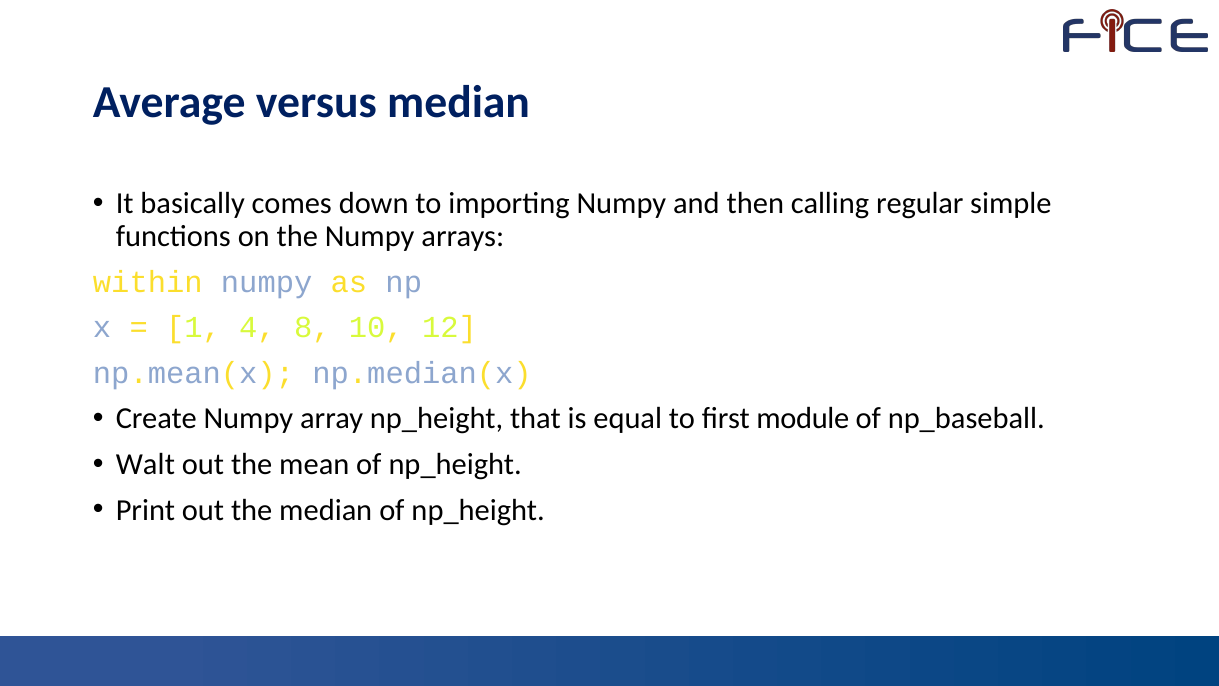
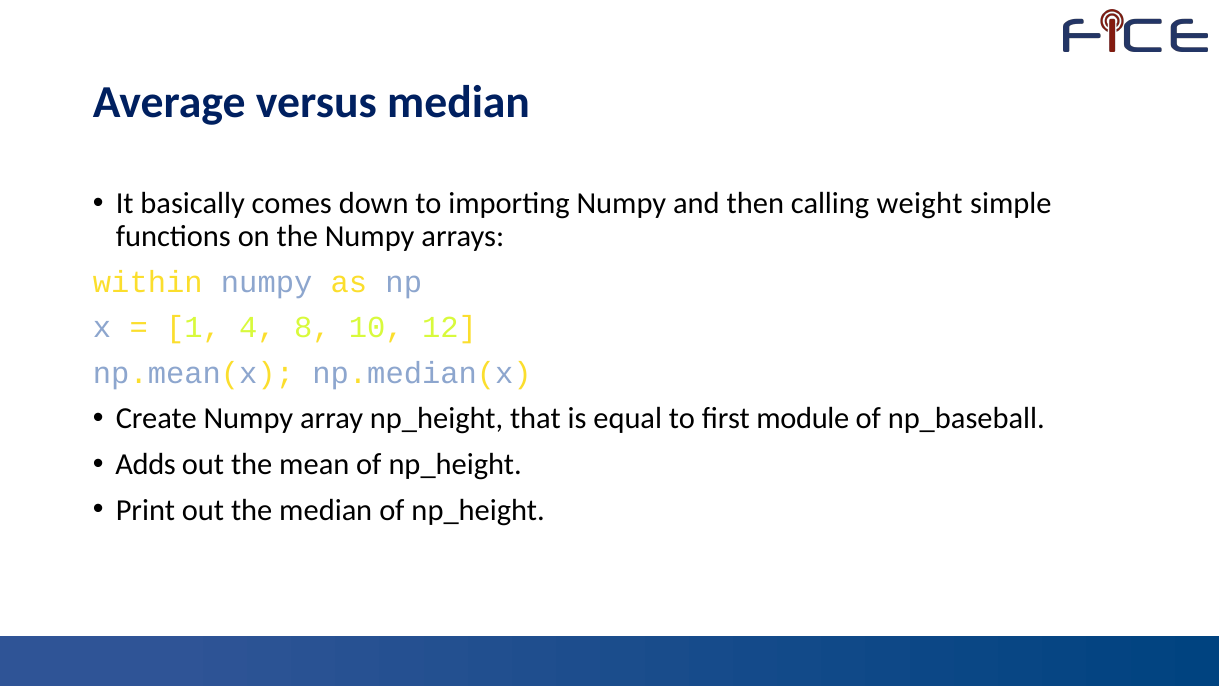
regular: regular -> weight
Walt: Walt -> Adds
